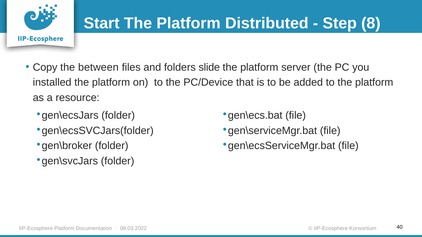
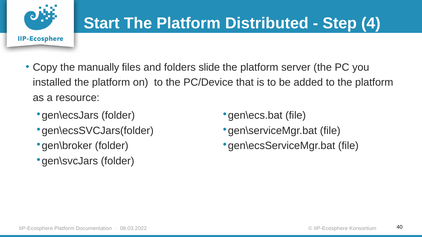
8: 8 -> 4
between: between -> manually
